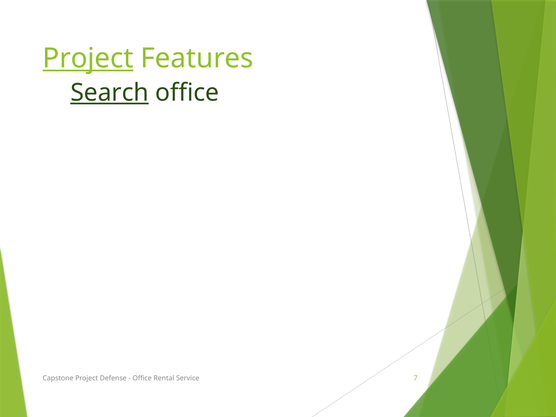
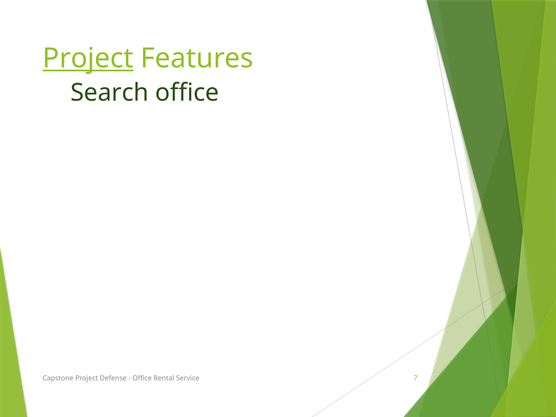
Search underline: present -> none
